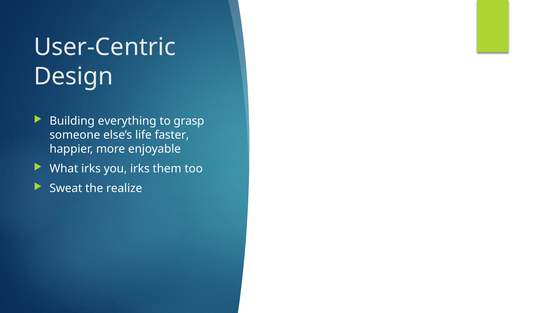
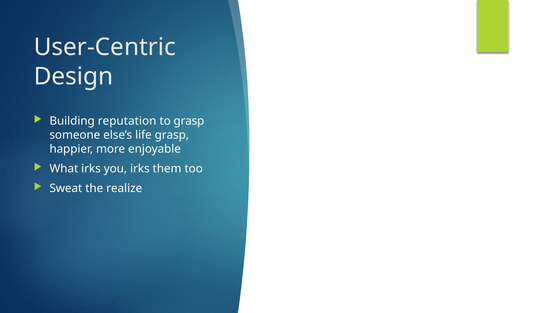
everything: everything -> reputation
life faster: faster -> grasp
